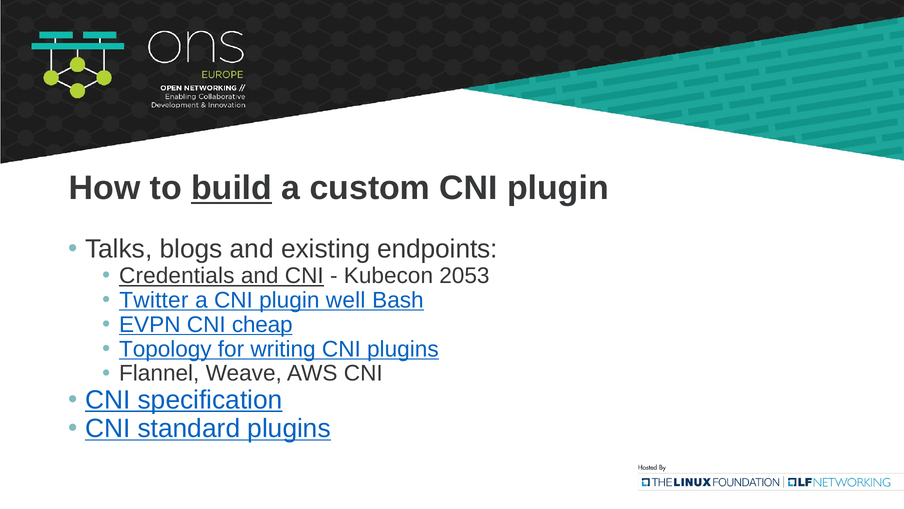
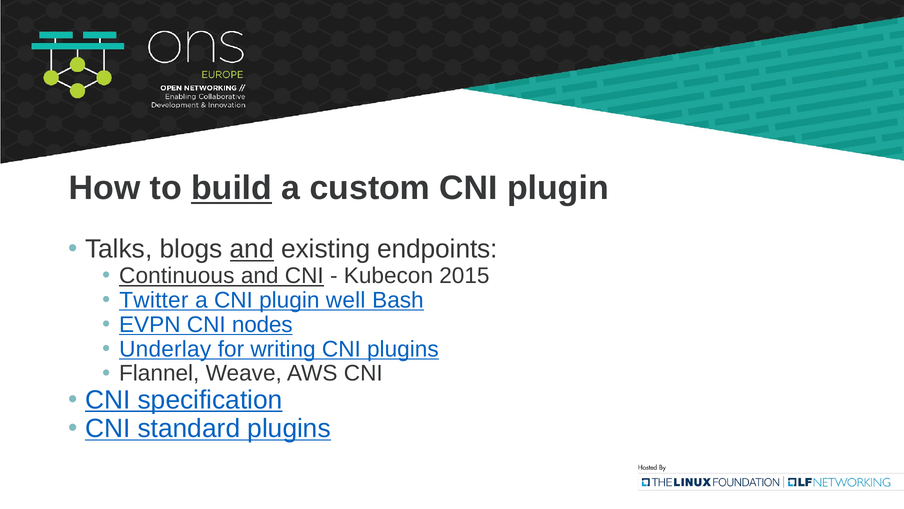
and at (252, 249) underline: none -> present
Credentials: Credentials -> Continuous
2053: 2053 -> 2015
cheap: cheap -> nodes
Topology: Topology -> Underlay
